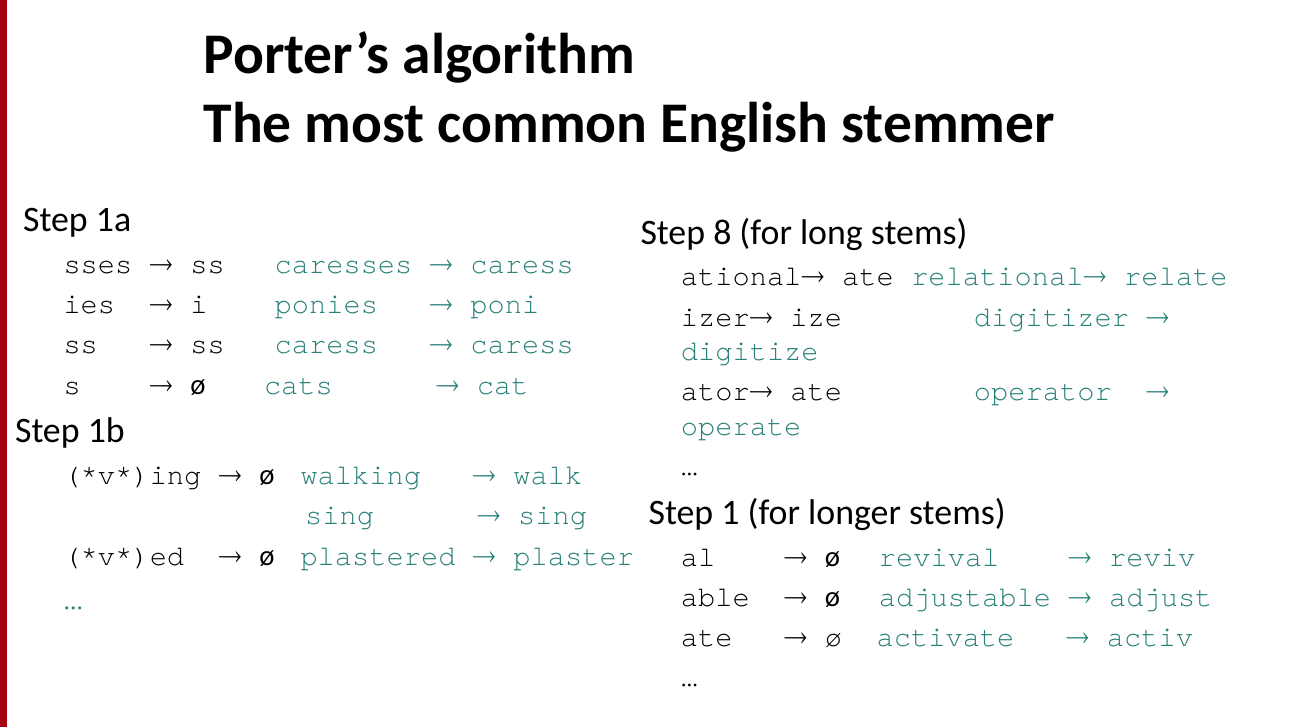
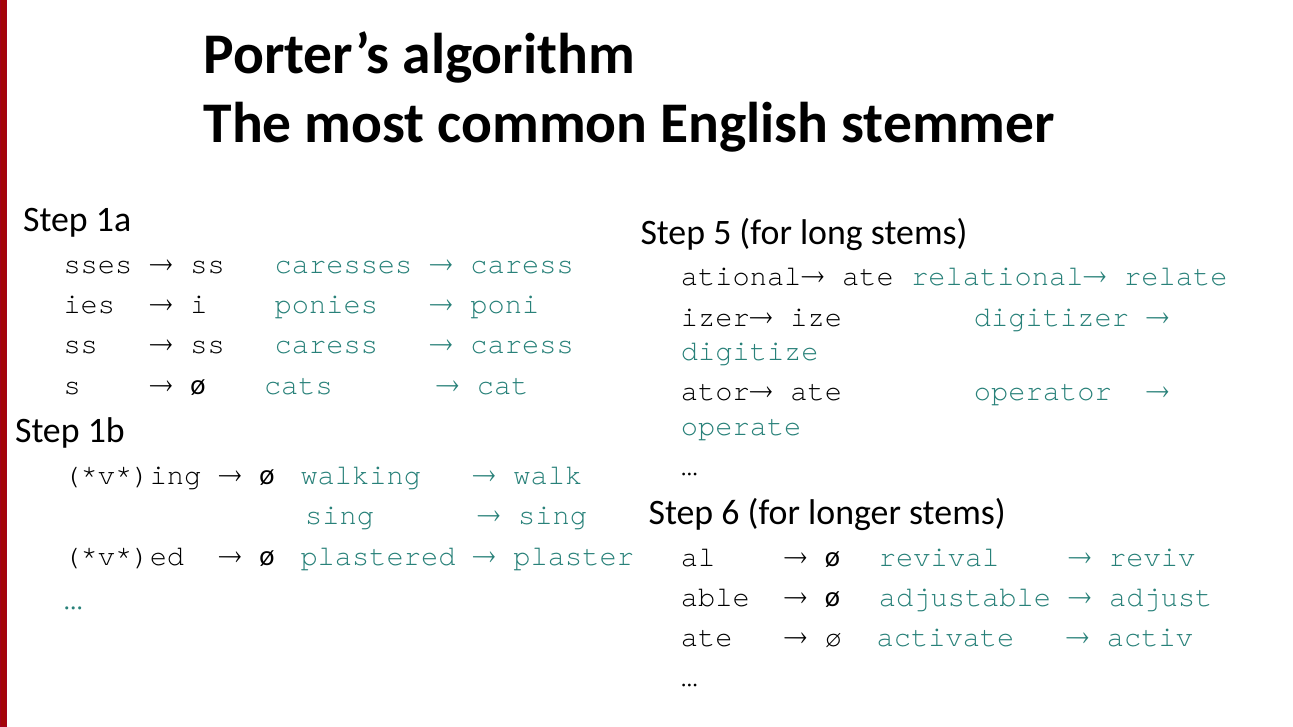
8: 8 -> 5
1: 1 -> 6
